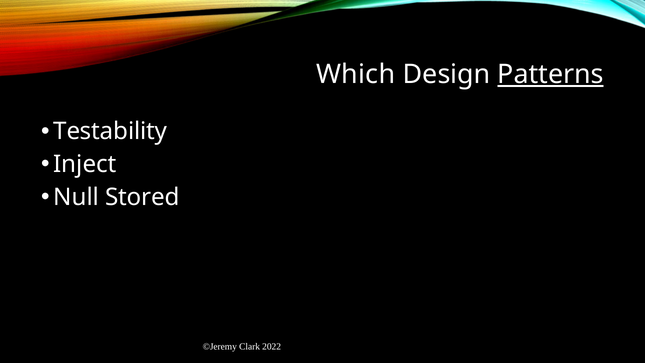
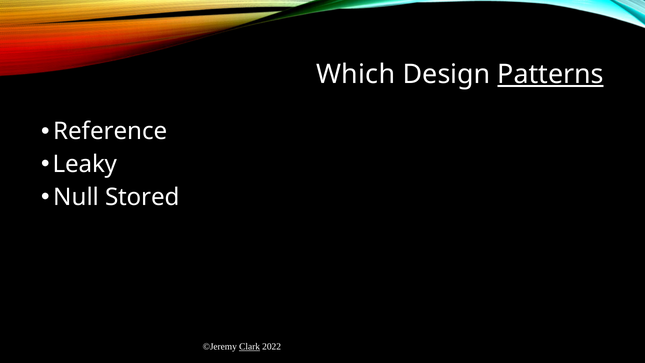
Testability: Testability -> Reference
Inject: Inject -> Leaky
Clark underline: none -> present
